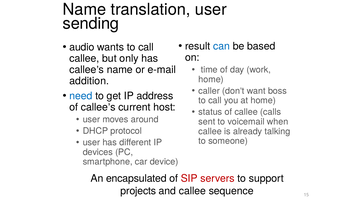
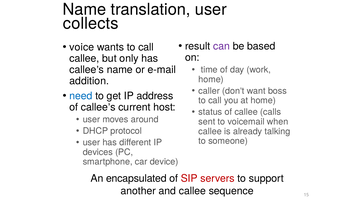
sending: sending -> collects
can colour: blue -> purple
audio: audio -> voice
projects: projects -> another
